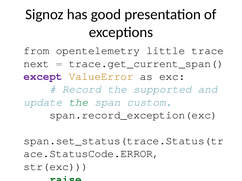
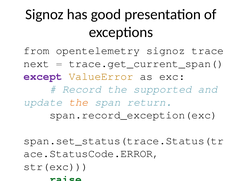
opentelemetry little: little -> signoz
the at (78, 102) colour: green -> orange
custom: custom -> return
